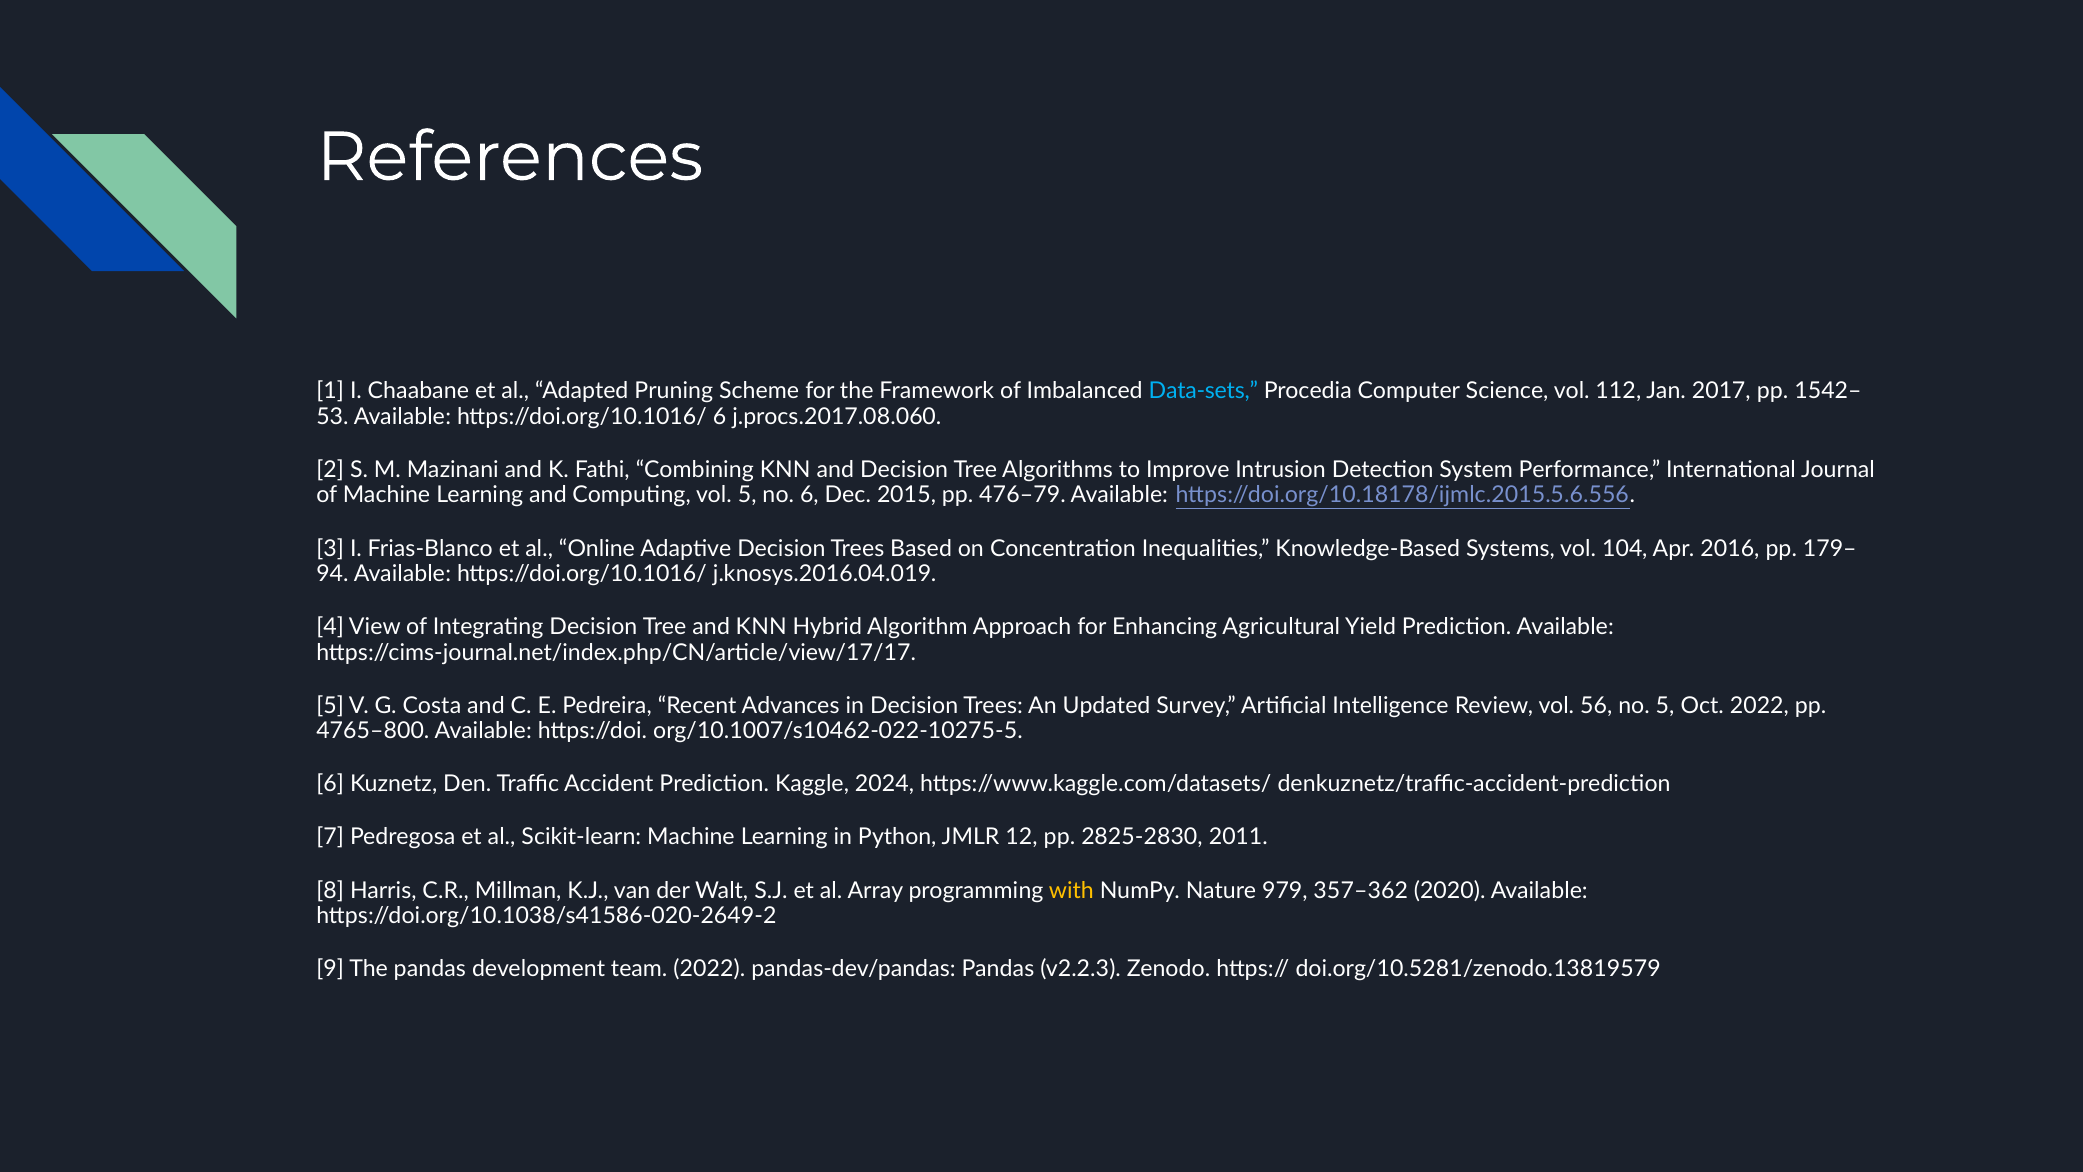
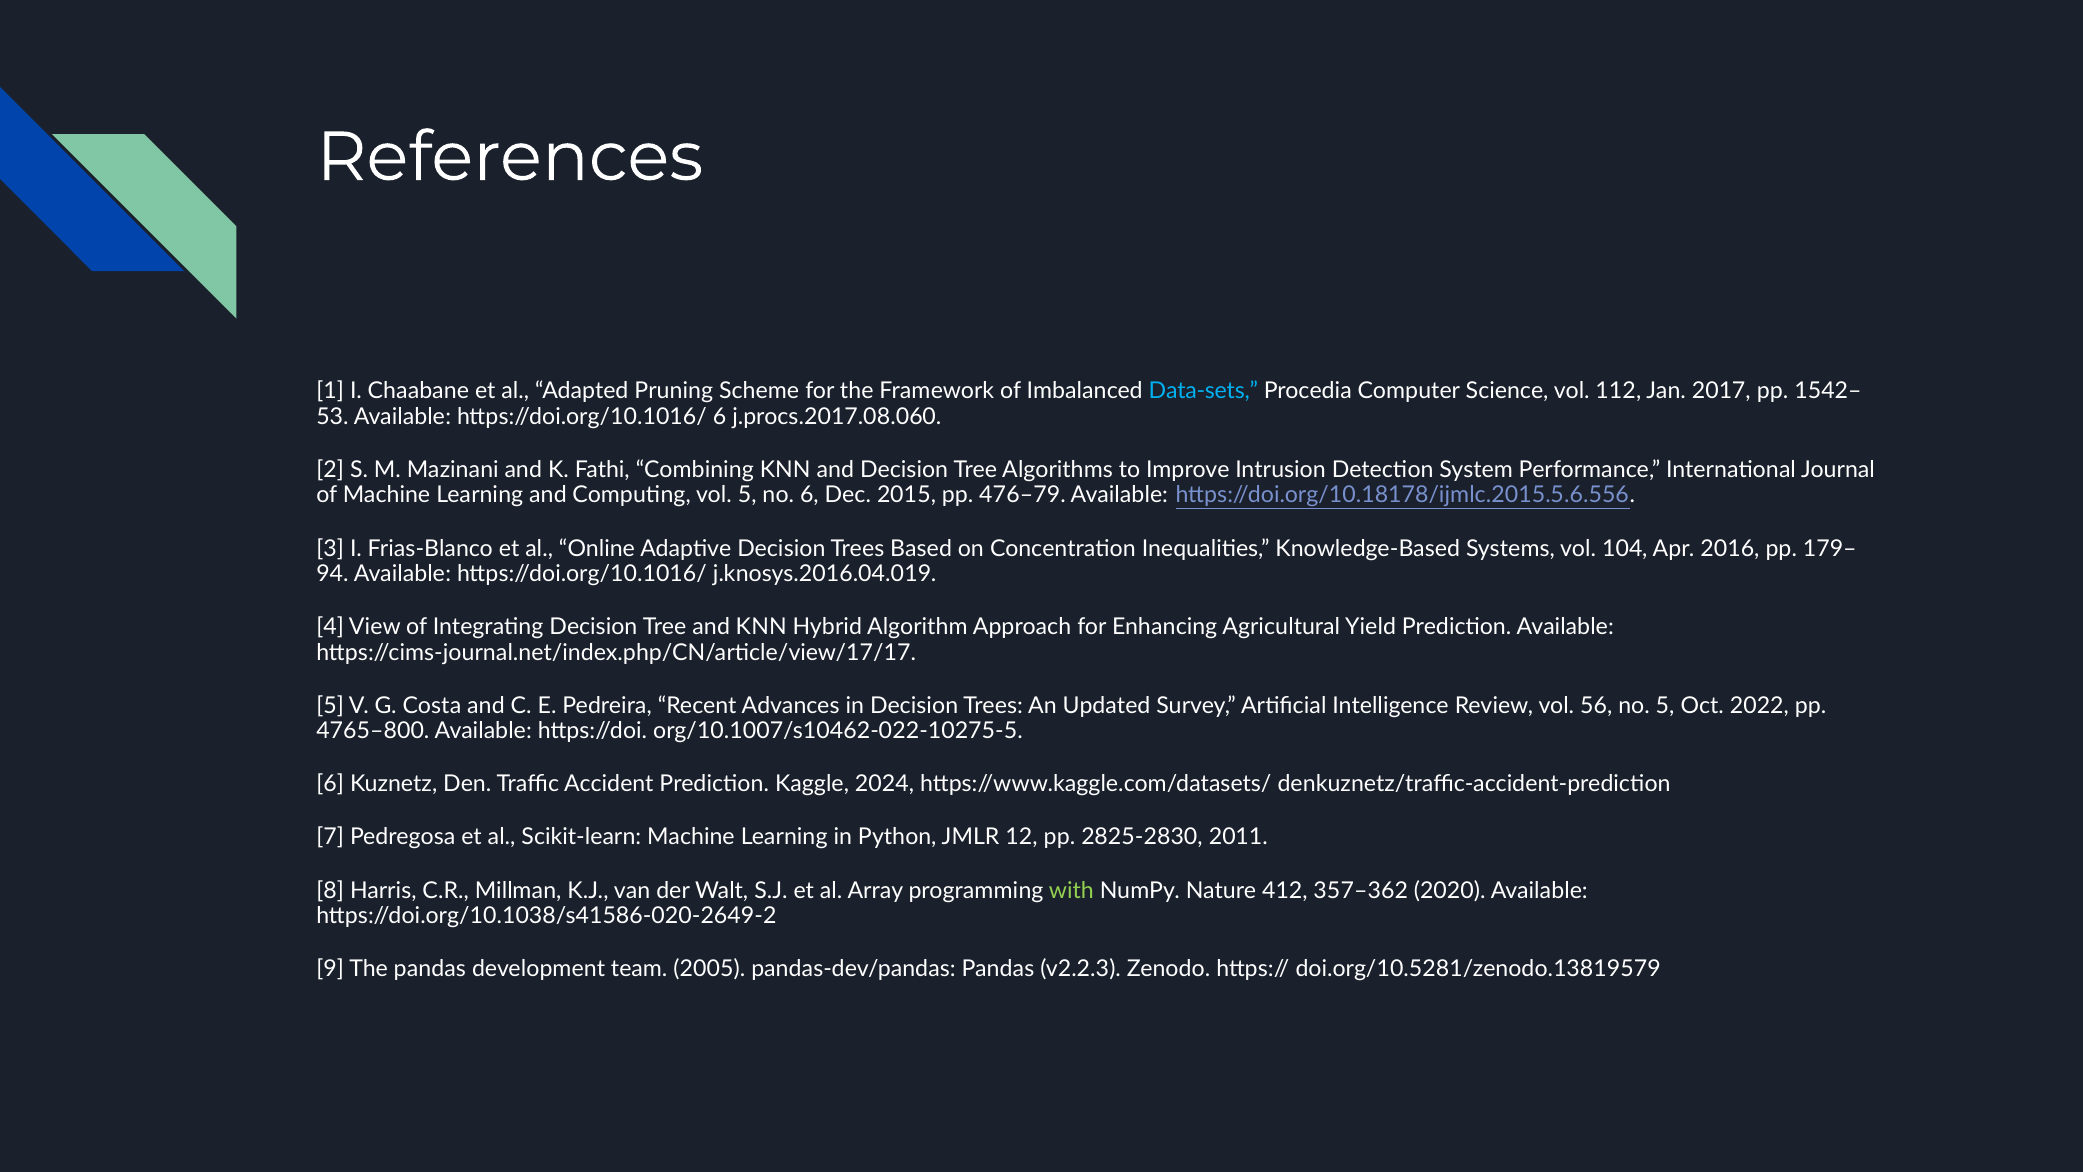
with colour: yellow -> light green
979: 979 -> 412
team 2022: 2022 -> 2005
